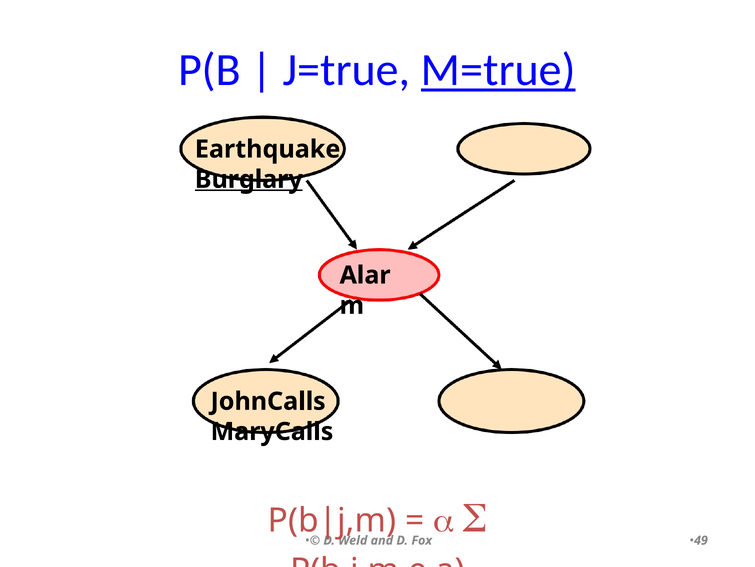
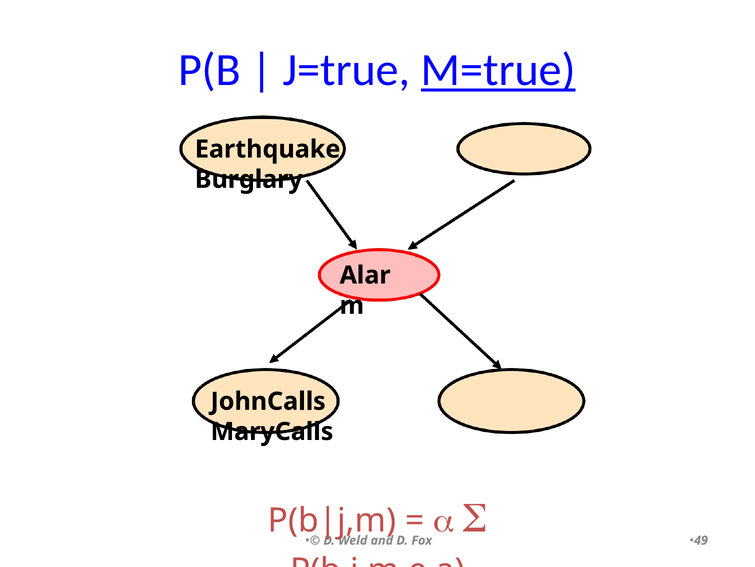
Burglary underline: present -> none
